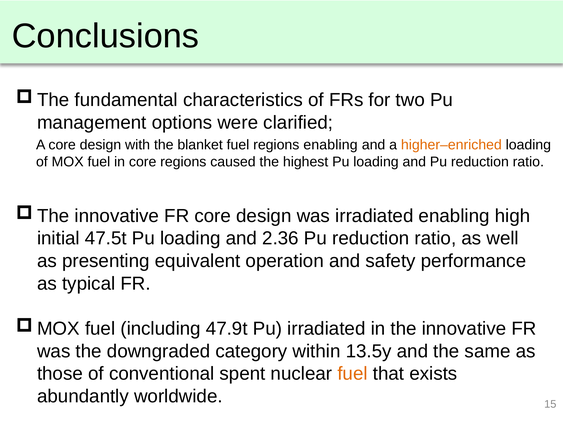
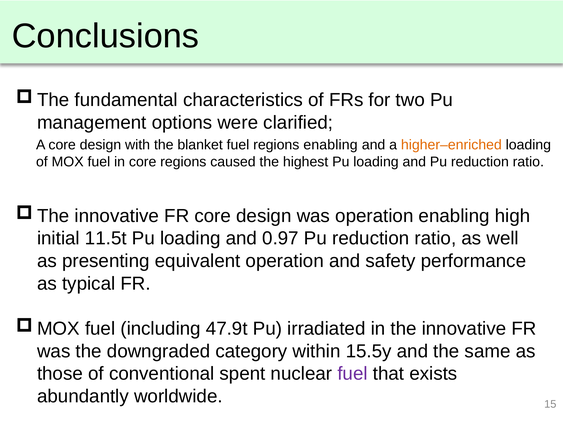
was irradiated: irradiated -> operation
47.5t: 47.5t -> 11.5t
2.36: 2.36 -> 0.97
13.5y: 13.5y -> 15.5y
fuel at (353, 373) colour: orange -> purple
